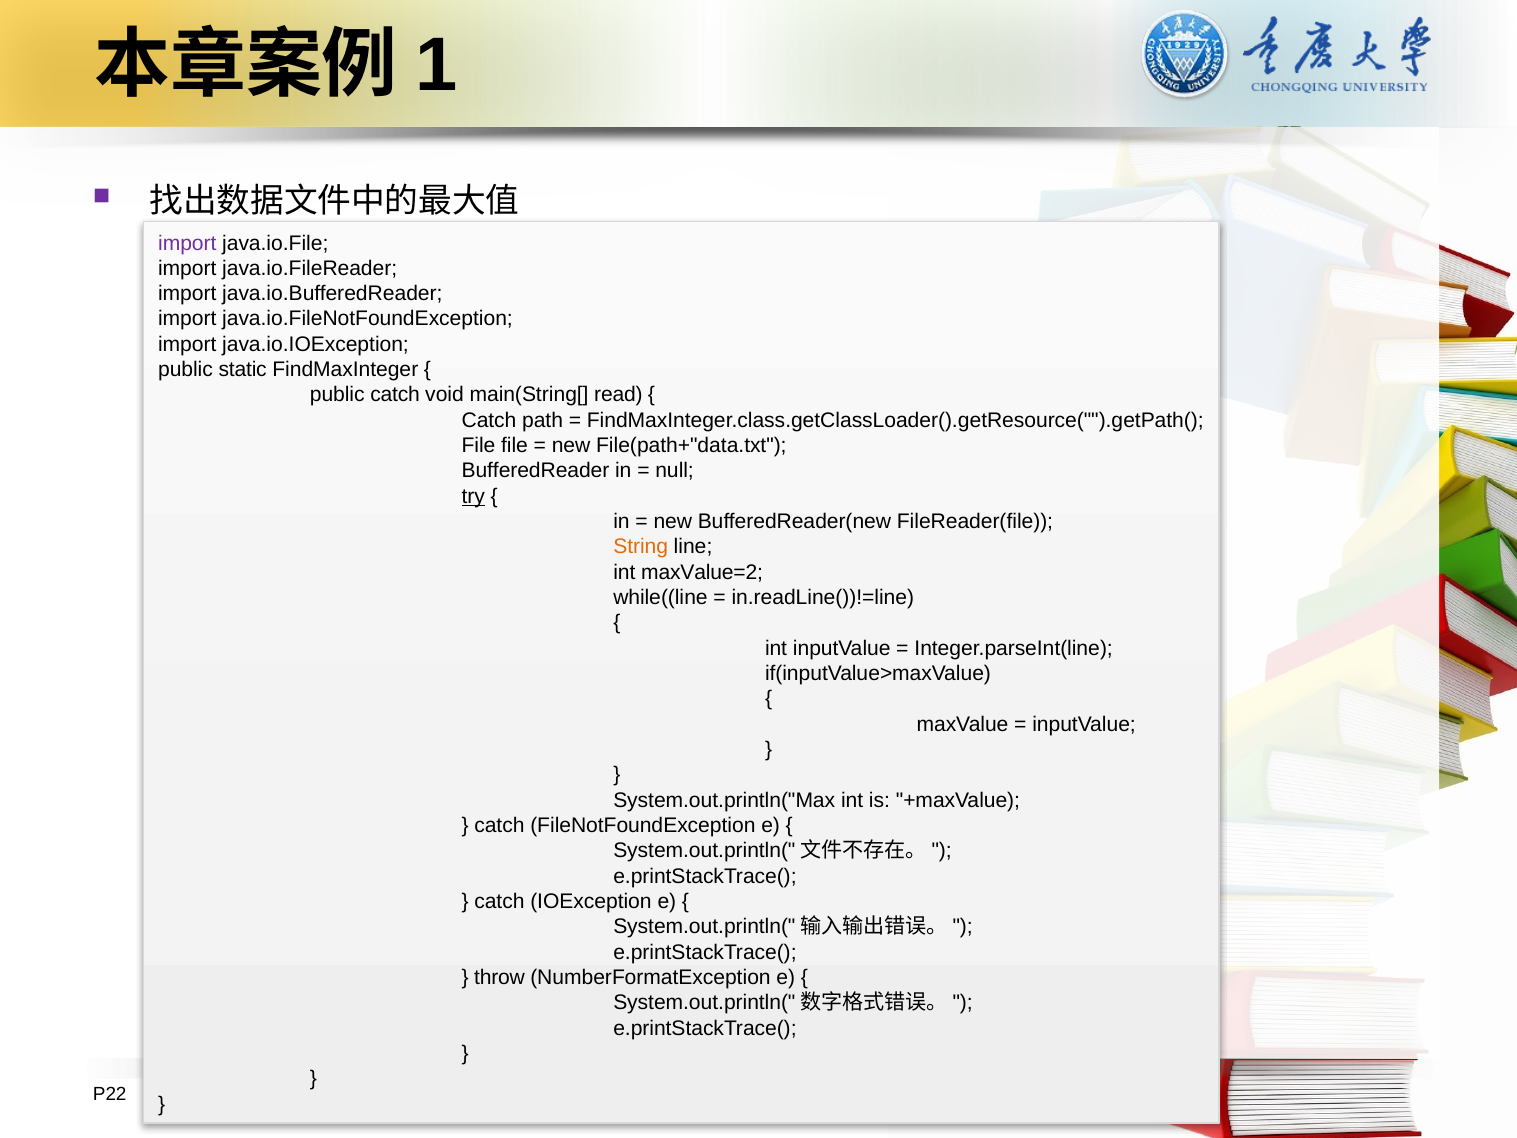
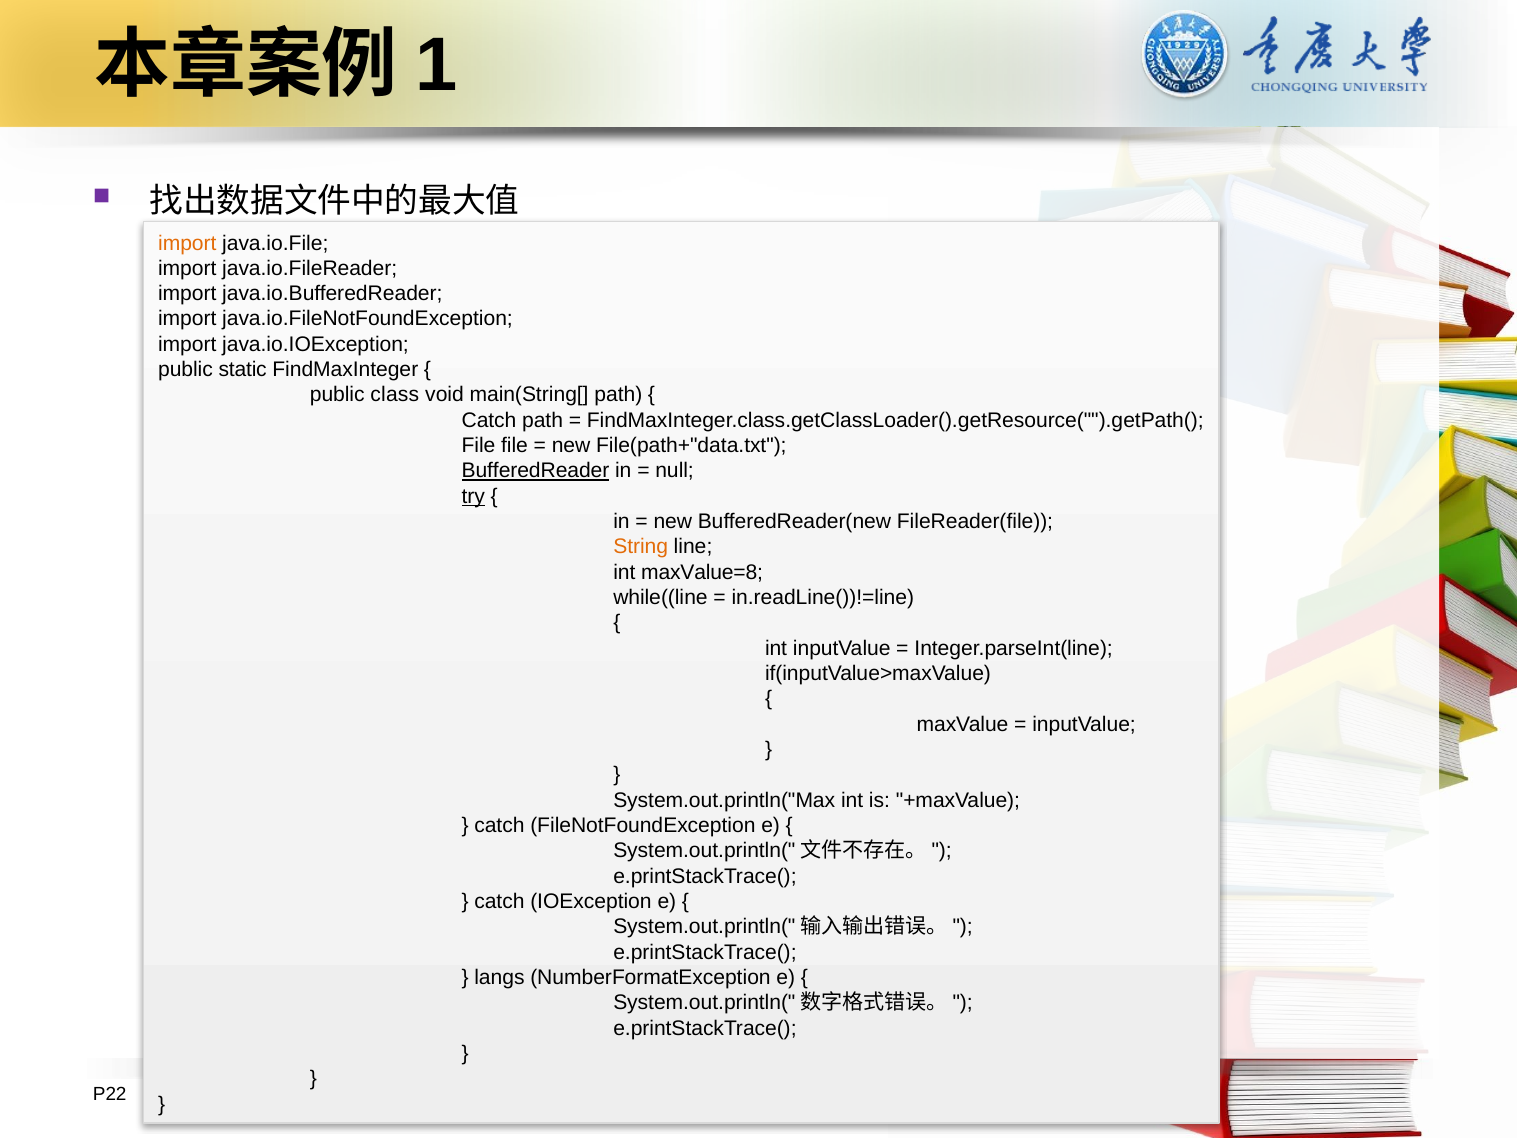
import at (187, 243) colour: purple -> orange
public catch: catch -> class
main(String[ read: read -> path
BufferedReader underline: none -> present
maxValue=2: maxValue=2 -> maxValue=8
throw: throw -> langs
